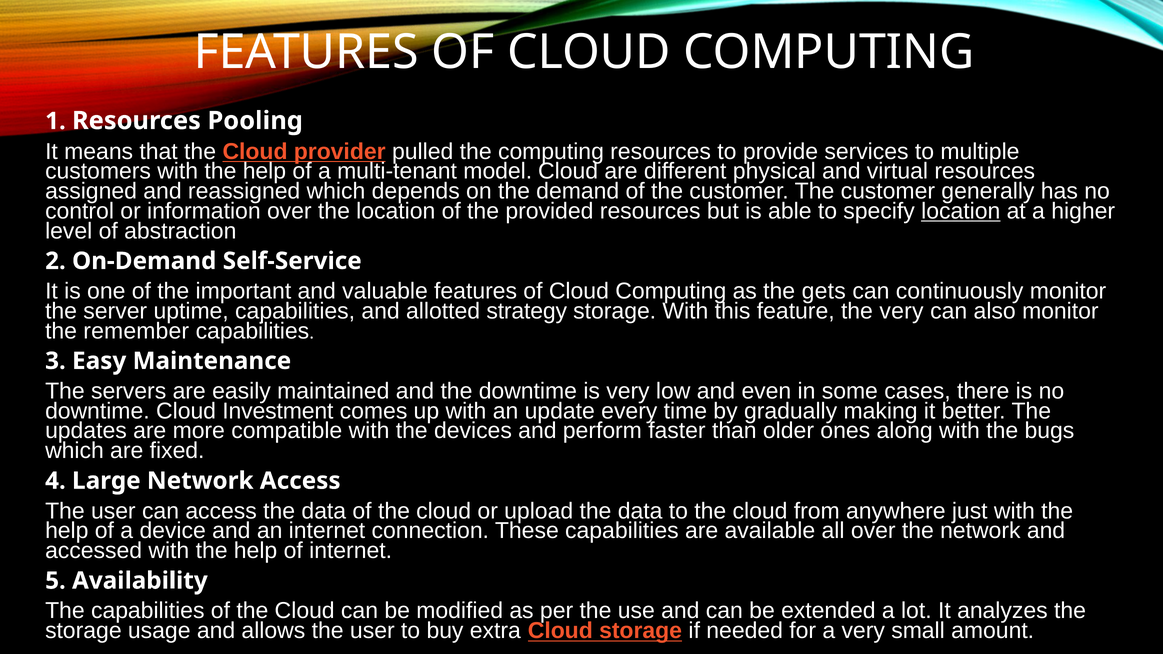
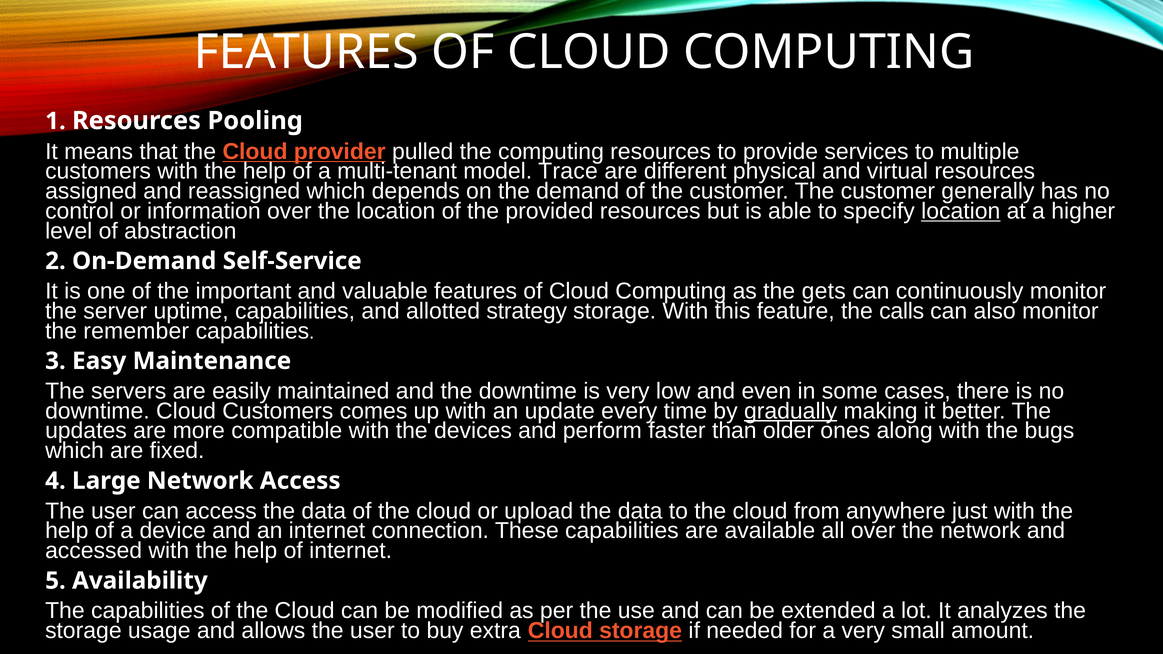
model Cloud: Cloud -> Trace
the very: very -> calls
Cloud Investment: Investment -> Customers
gradually underline: none -> present
